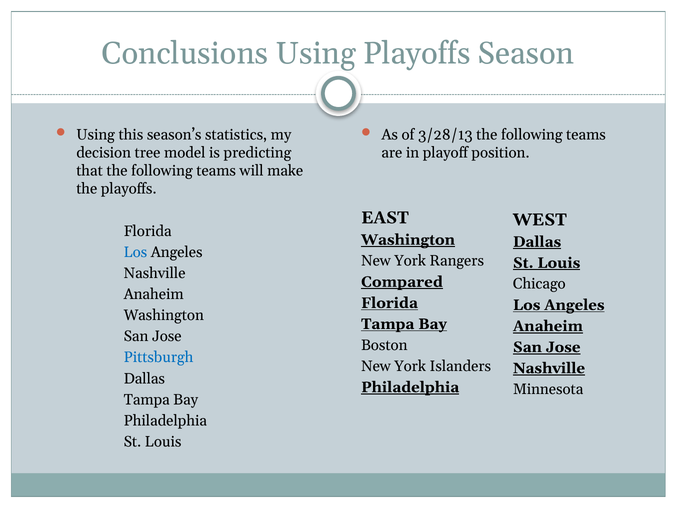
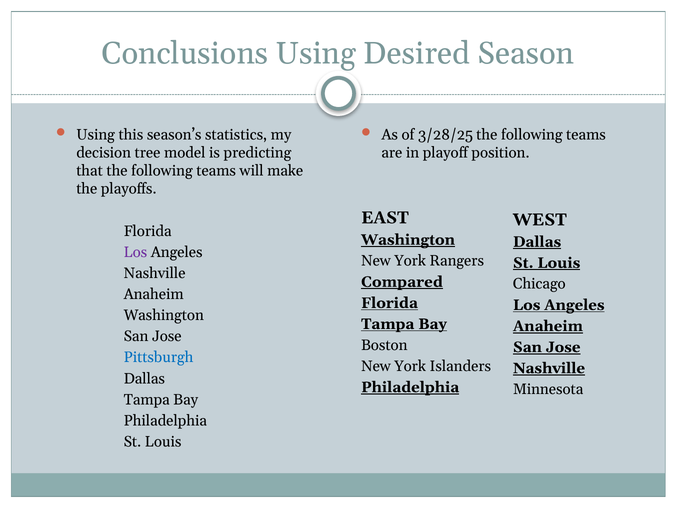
Using Playoffs: Playoffs -> Desired
3/28/13: 3/28/13 -> 3/28/25
Los at (135, 252) colour: blue -> purple
